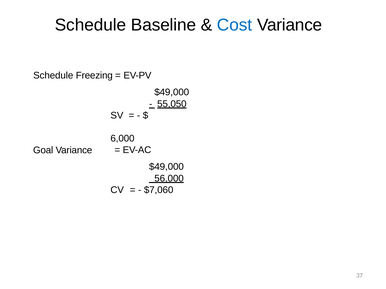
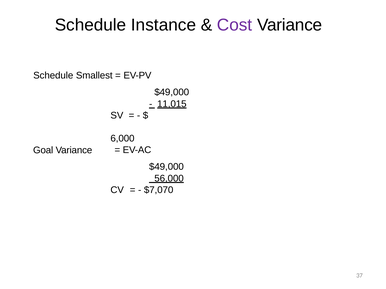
Baseline: Baseline -> Instance
Cost colour: blue -> purple
Freezing: Freezing -> Smallest
55,050: 55,050 -> 11,015
$7,060: $7,060 -> $7,070
